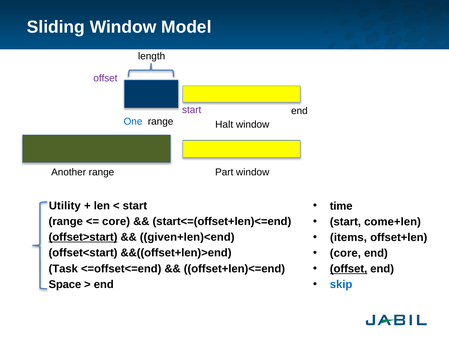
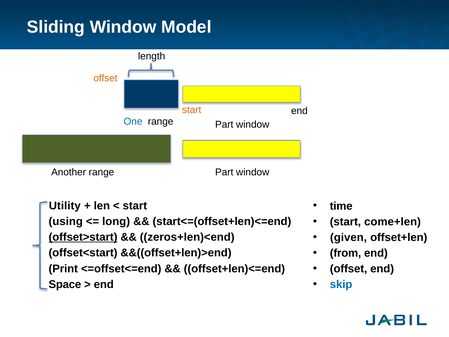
offset at (105, 78) colour: purple -> orange
start at (192, 110) colour: purple -> orange
Halt at (224, 124): Halt -> Part
range at (66, 221): range -> using
core at (116, 221): core -> long
items: items -> given
given+len)<end: given+len)<end -> zeros+len)<end
core at (345, 253): core -> from
offset at (349, 269) underline: present -> none
Task: Task -> Print
